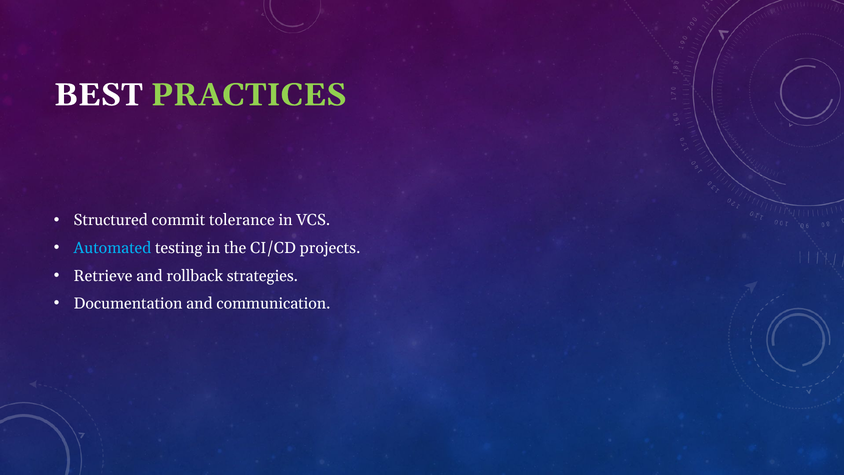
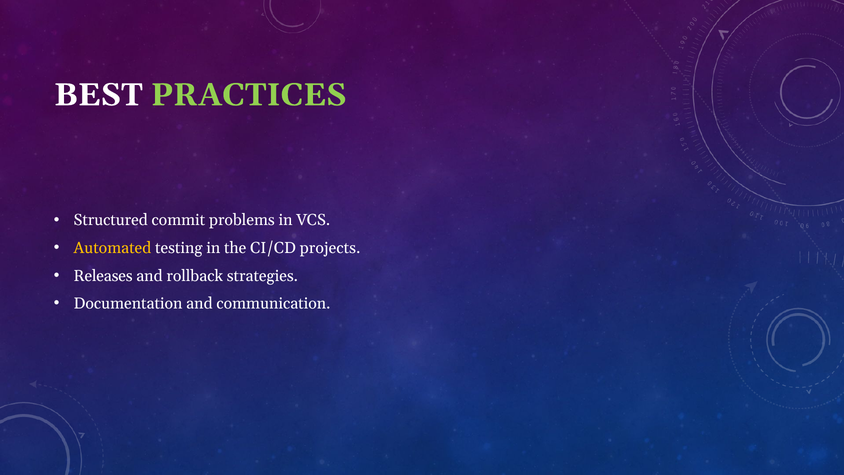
tolerance: tolerance -> problems
Automated colour: light blue -> yellow
Retrieve: Retrieve -> Releases
